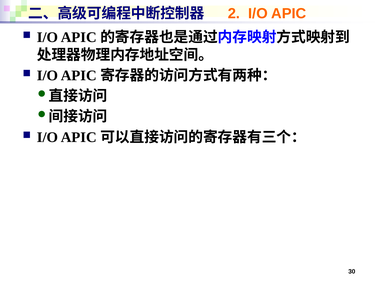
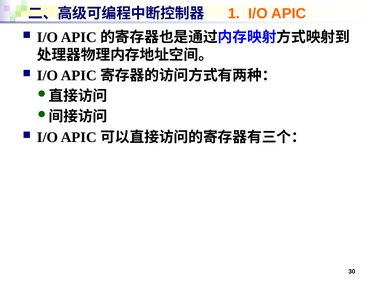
2: 2 -> 1
